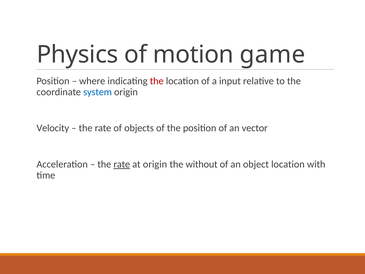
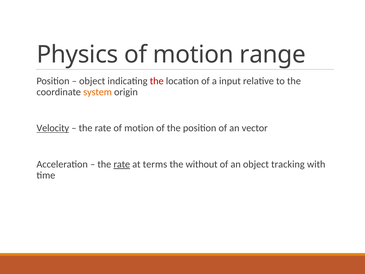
game: game -> range
where at (92, 81): where -> object
system colour: blue -> orange
Velocity underline: none -> present
rate of objects: objects -> motion
at origin: origin -> terms
object location: location -> tracking
